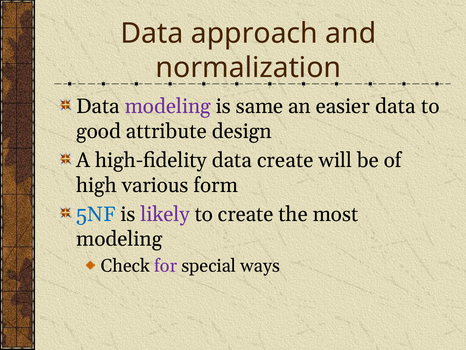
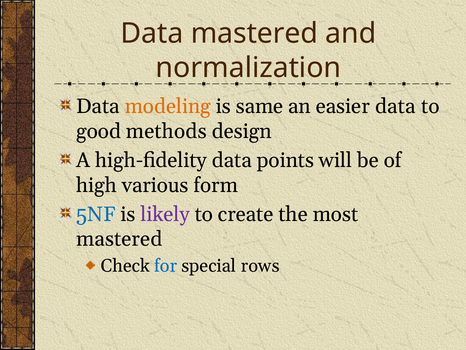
Data approach: approach -> mastered
modeling at (168, 106) colour: purple -> orange
attribute: attribute -> methods
data create: create -> points
modeling at (119, 239): modeling -> mastered
for colour: purple -> blue
ways: ways -> rows
